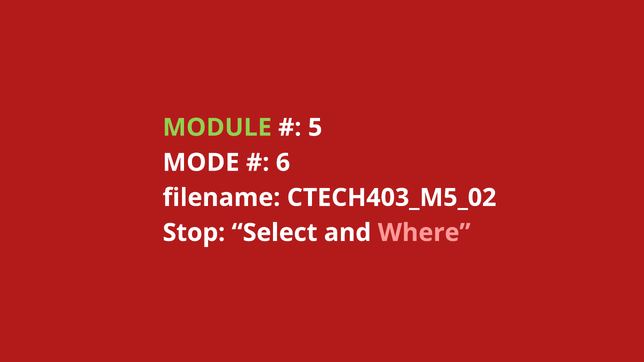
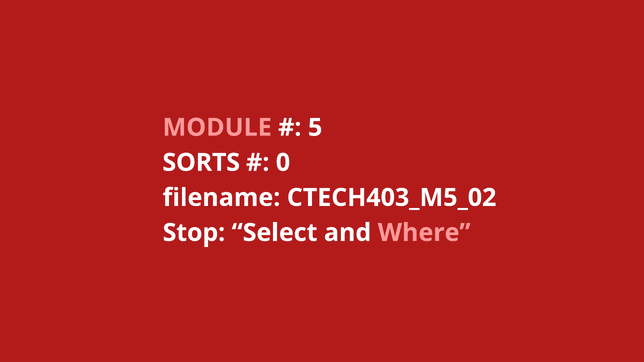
MODULE colour: light green -> pink
MODE: MODE -> SORTS
6: 6 -> 0
